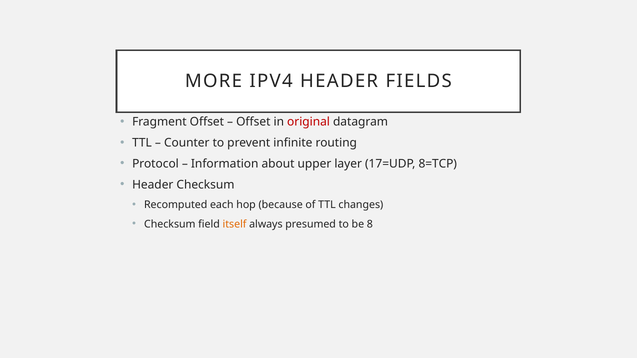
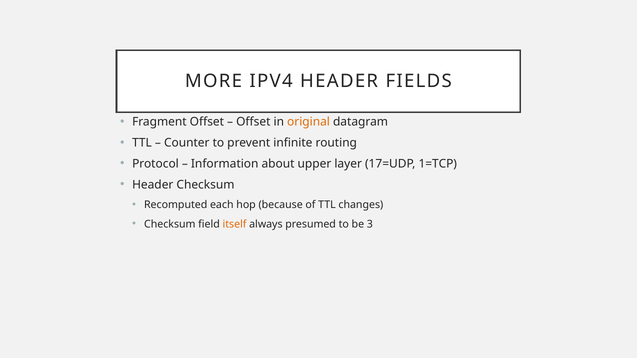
original colour: red -> orange
8=TCP: 8=TCP -> 1=TCP
8: 8 -> 3
